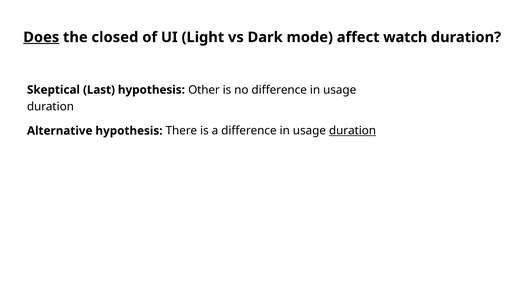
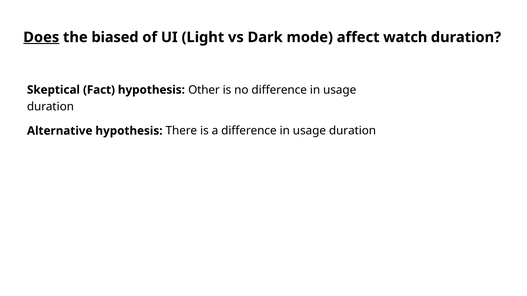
closed: closed -> biased
Last: Last -> Fact
duration at (352, 131) underline: present -> none
